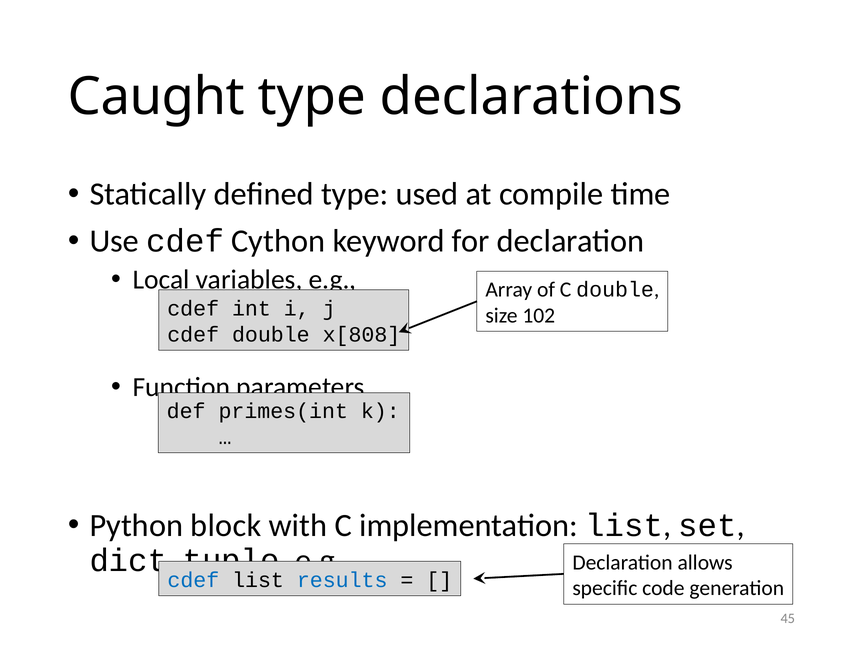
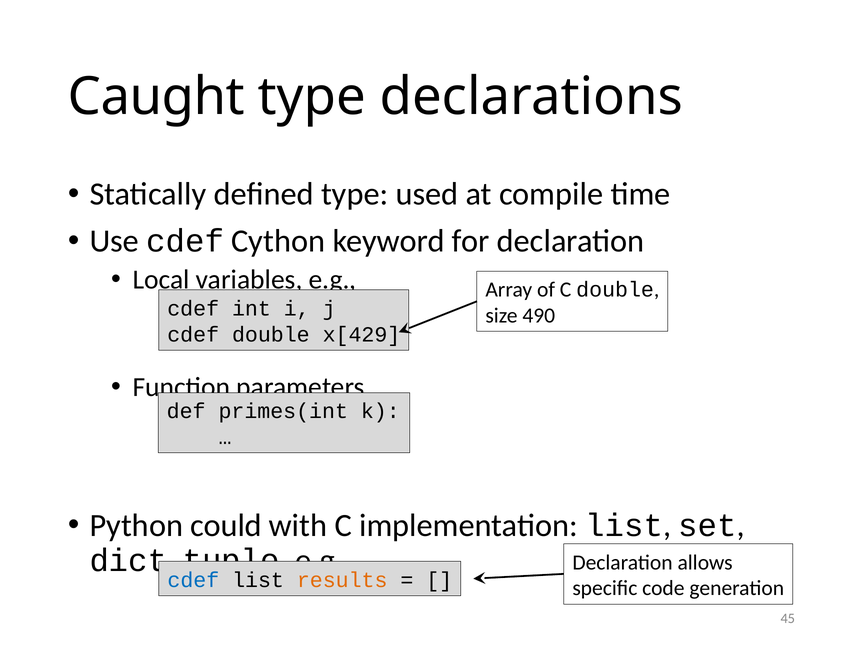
102: 102 -> 490
x[808: x[808 -> x[429
block: block -> could
results colour: blue -> orange
